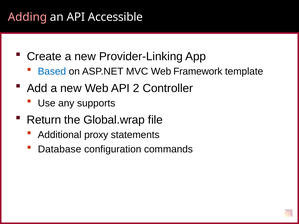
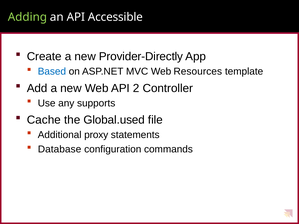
Adding colour: pink -> light green
Provider-Linking: Provider-Linking -> Provider-Directly
Framework: Framework -> Resources
Return: Return -> Cache
Global.wrap: Global.wrap -> Global.used
